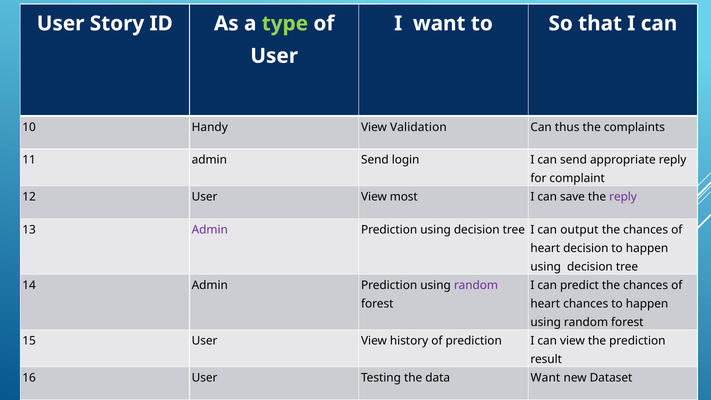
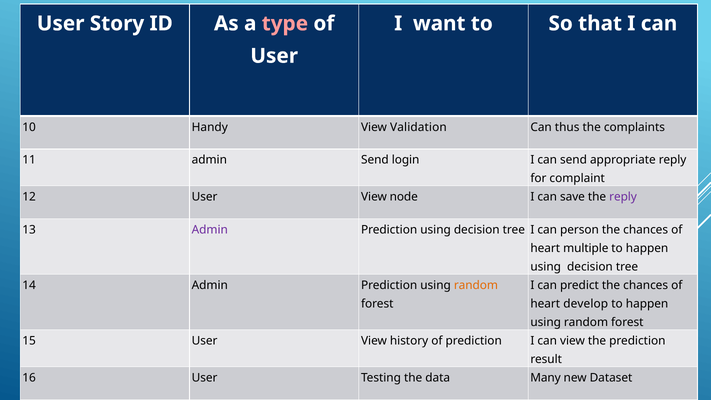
type colour: light green -> pink
most: most -> node
can output: output -> person
heart decision: decision -> multiple
random at (476, 285) colour: purple -> orange
heart chances: chances -> develop
data Want: Want -> Many
